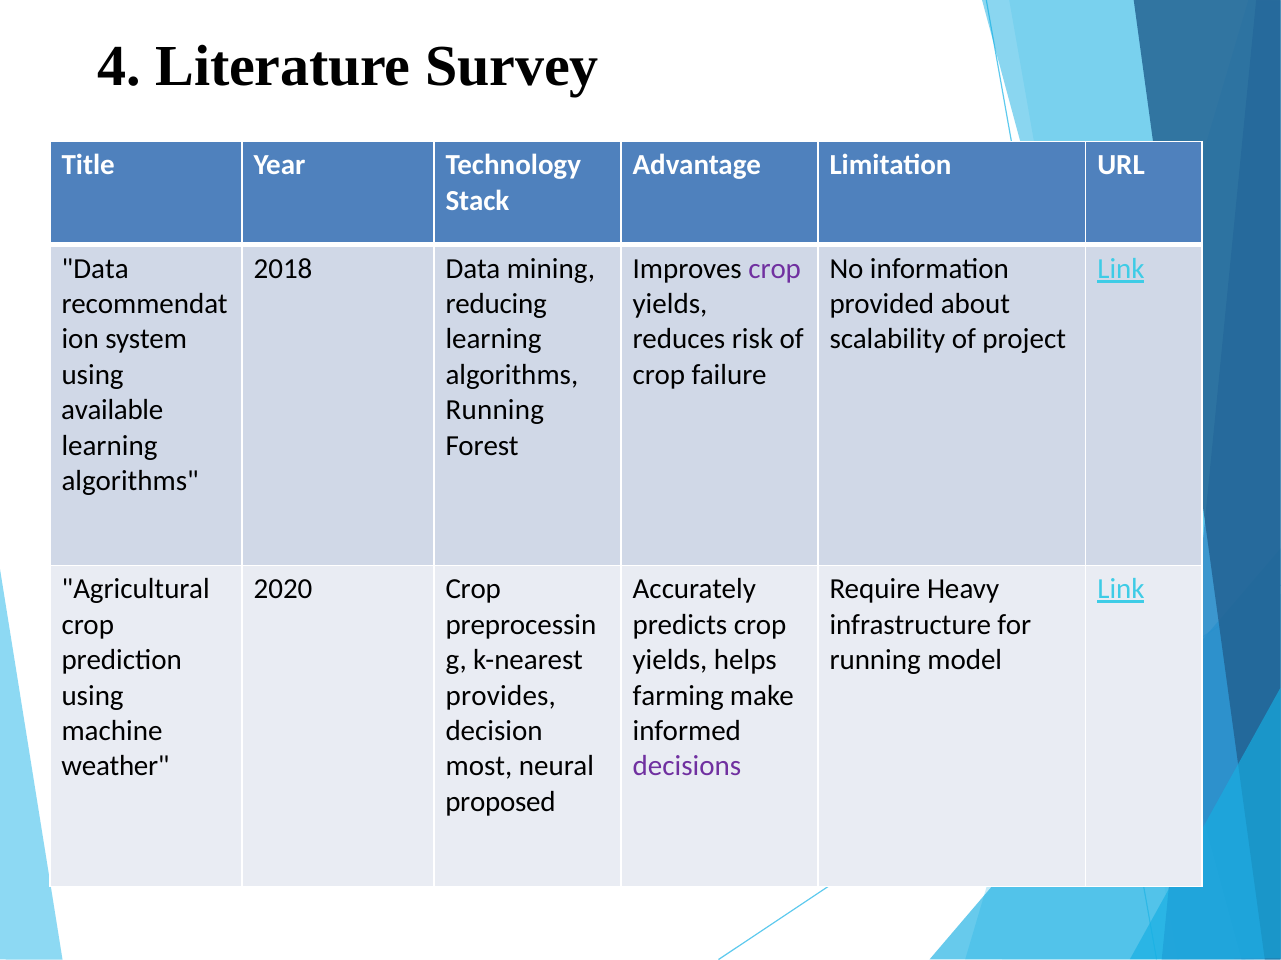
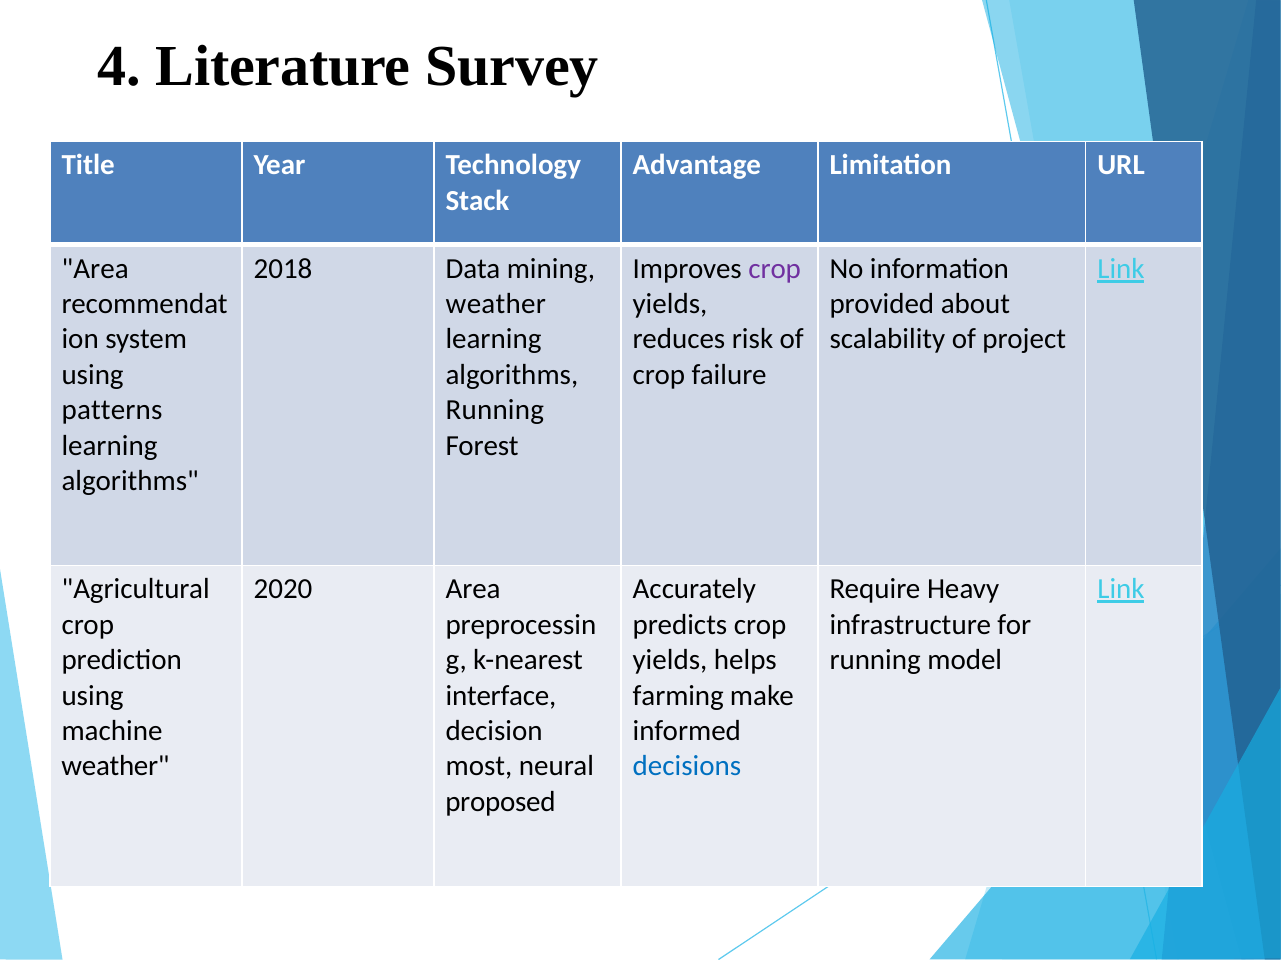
Data at (95, 269): Data -> Area
reducing at (496, 304): reducing -> weather
available: available -> patterns
2020 Crop: Crop -> Area
provides: provides -> interface
decisions colour: purple -> blue
